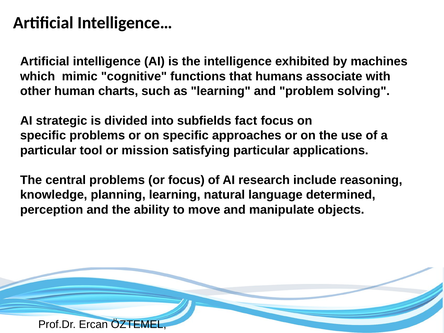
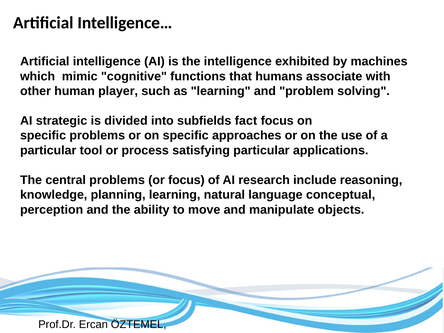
charts: charts -> player
mission: mission -> process
determined: determined -> conceptual
